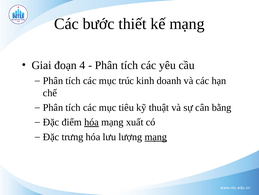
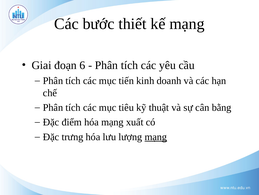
4: 4 -> 6
trúc: trúc -> tiến
hóa at (91, 122) underline: present -> none
